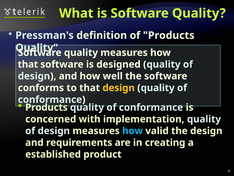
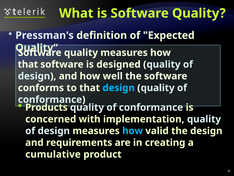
of Products: Products -> Expected
design at (119, 88) colour: yellow -> light blue
established: established -> cumulative
